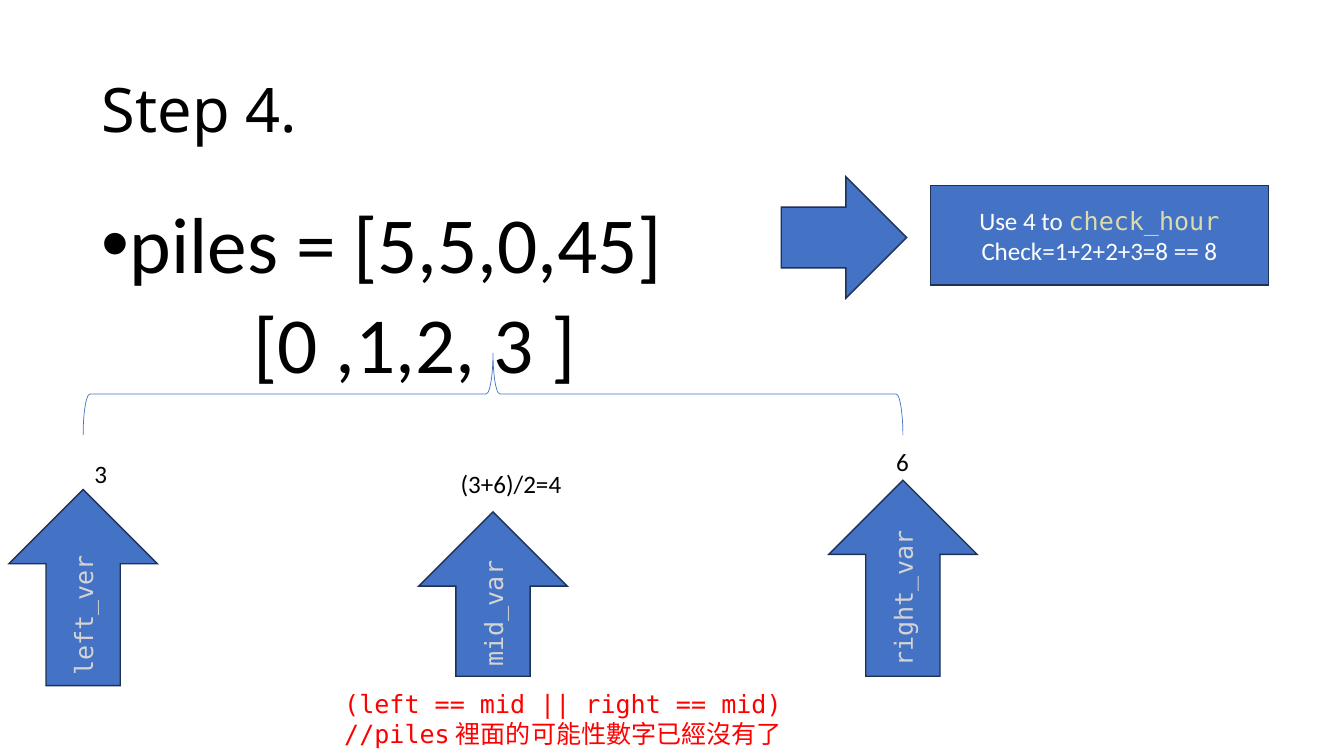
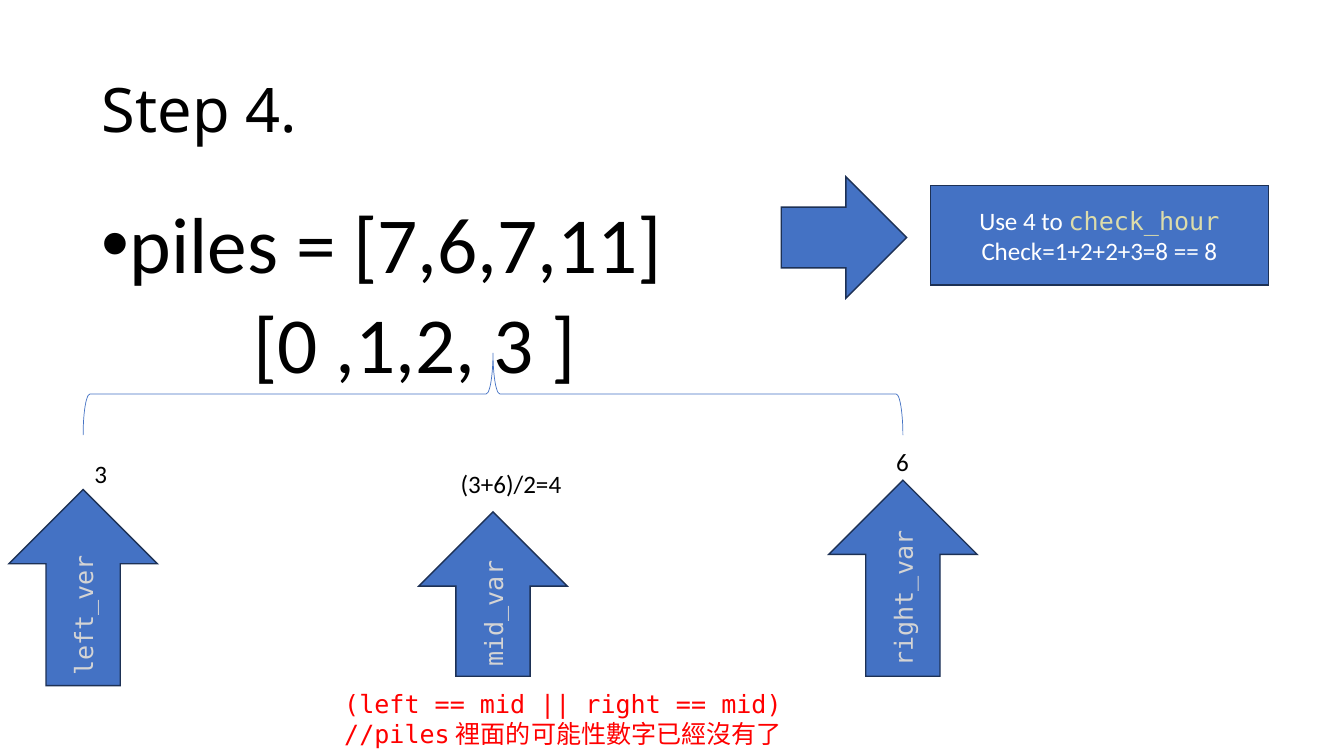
5,5,0,45: 5,5,0,45 -> 7,6,7,11
